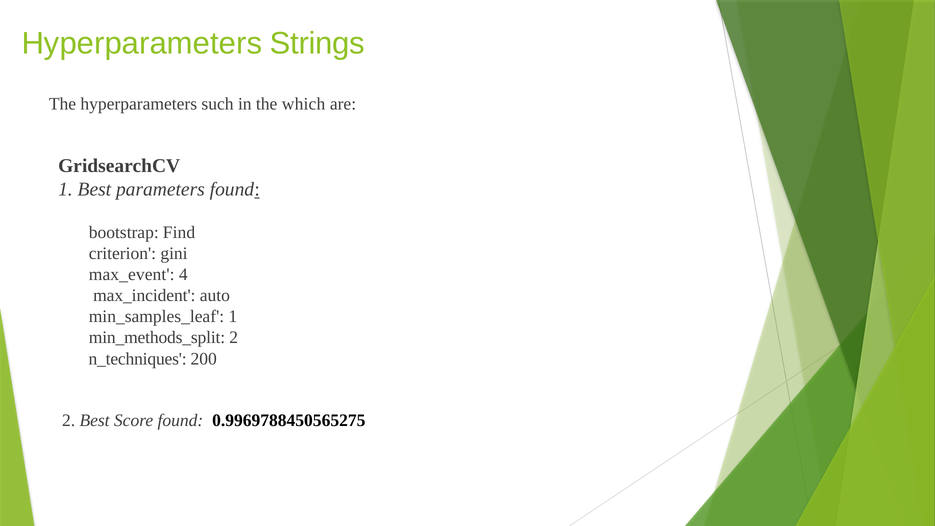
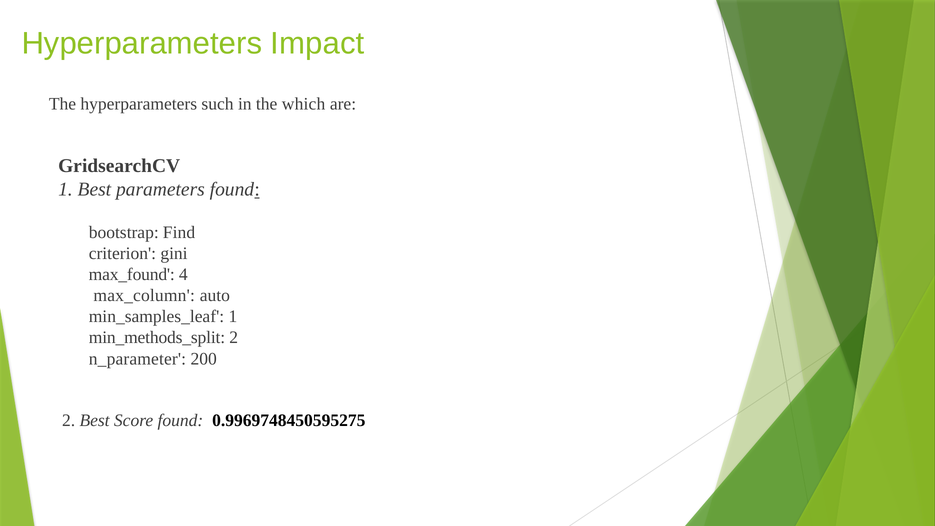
Strings: Strings -> Impact
max_event: max_event -> max_found
max_incident: max_incident -> max_column
n_techniques: n_techniques -> n_parameter
0.9969788450565275: 0.9969788450565275 -> 0.9969748450595275
